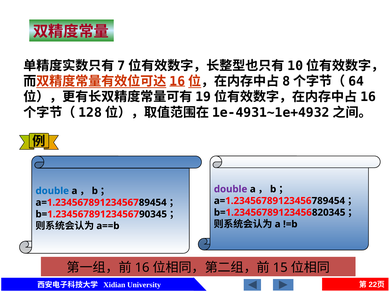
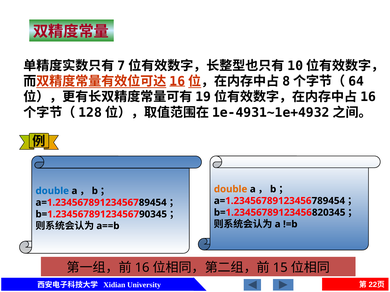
double at (231, 189) colour: purple -> orange
